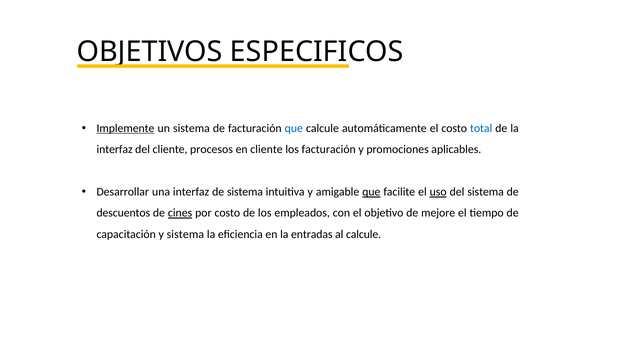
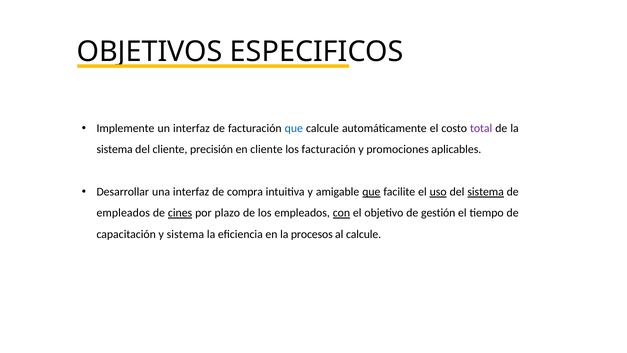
Implemente underline: present -> none
un sistema: sistema -> interfaz
total colour: blue -> purple
interfaz at (115, 149): interfaz -> sistema
procesos: procesos -> precisión
de sistema: sistema -> compra
sistema at (486, 192) underline: none -> present
descuentos at (123, 213): descuentos -> empleados
por costo: costo -> plazo
con underline: none -> present
mejore: mejore -> gestión
entradas: entradas -> procesos
